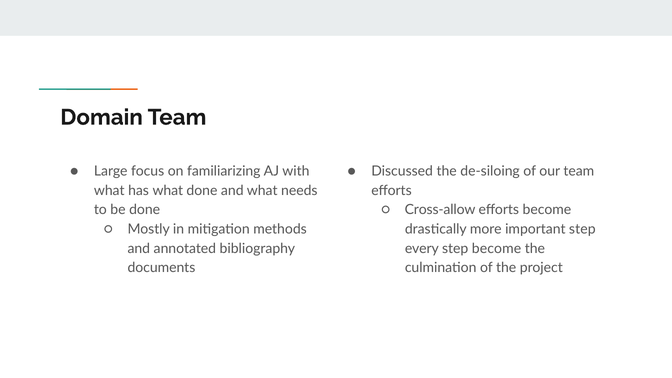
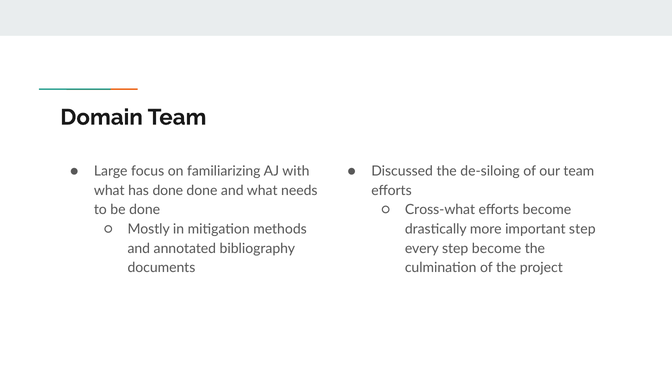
has what: what -> done
Cross-allow: Cross-allow -> Cross-what
